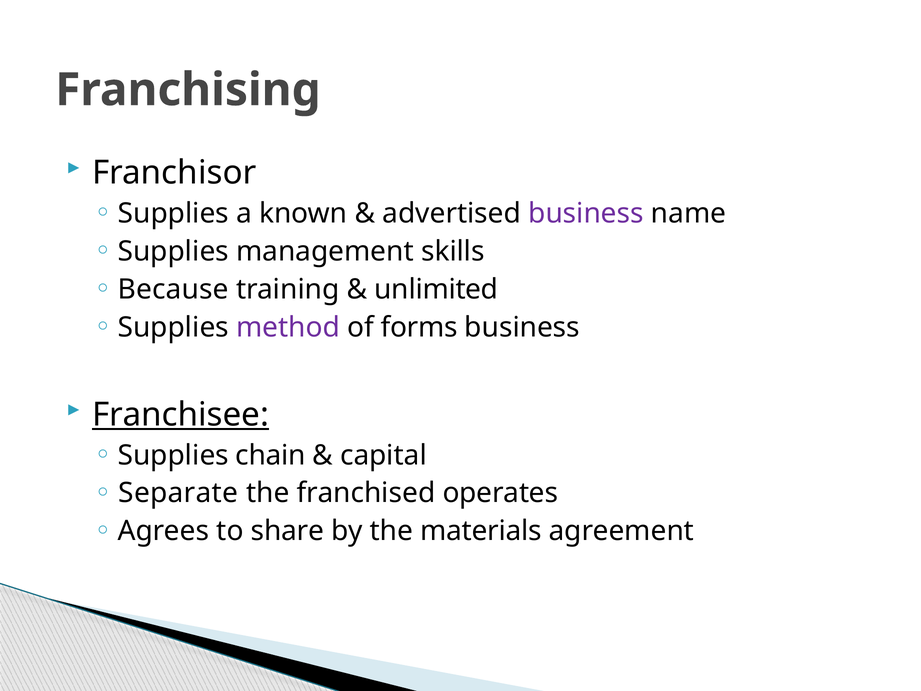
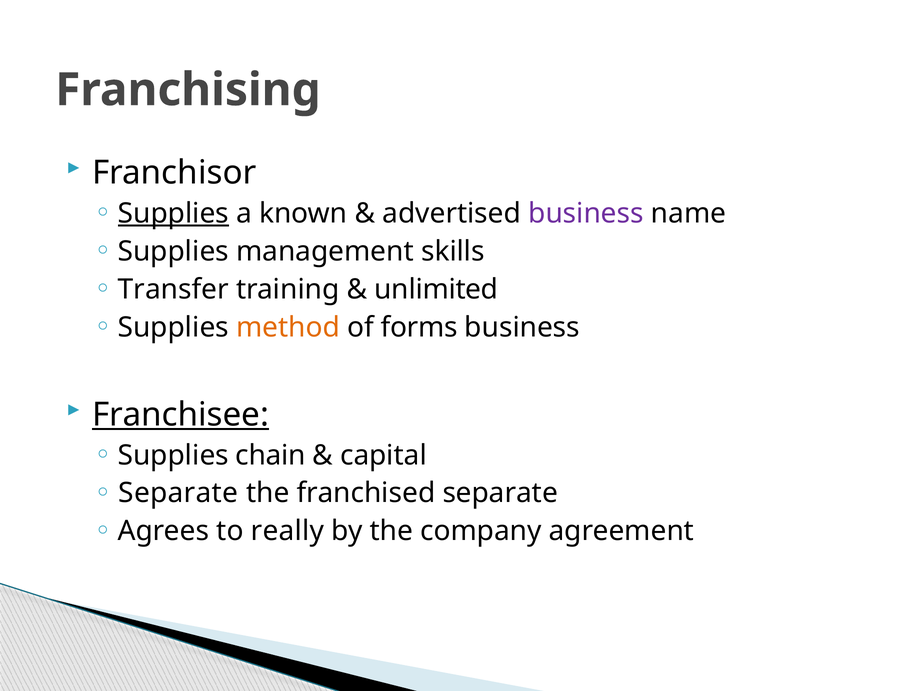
Supplies at (173, 213) underline: none -> present
Because: Because -> Transfer
method colour: purple -> orange
franchised operates: operates -> separate
share: share -> really
materials: materials -> company
